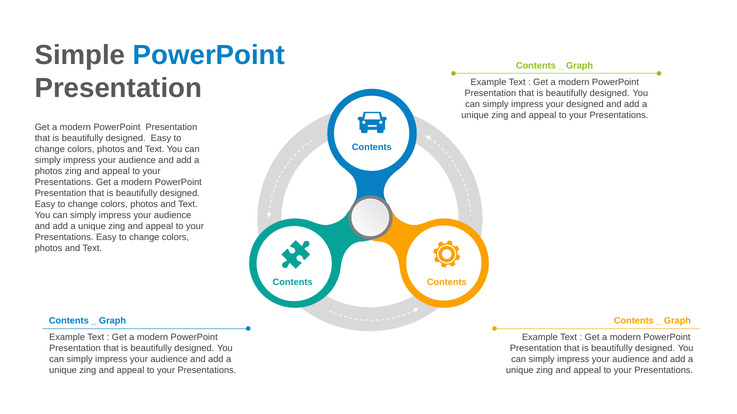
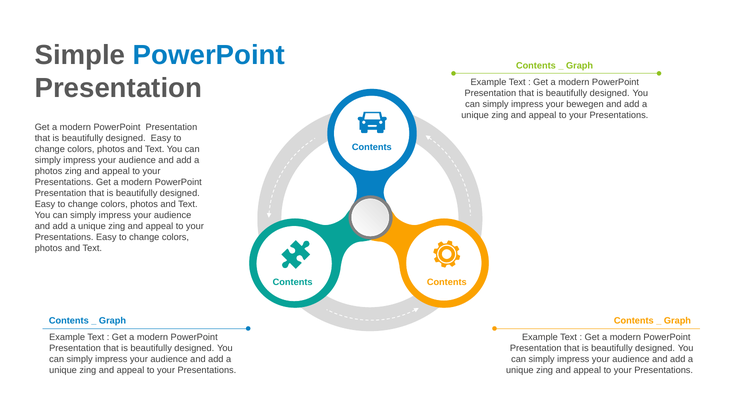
your designed: designed -> bewegen
